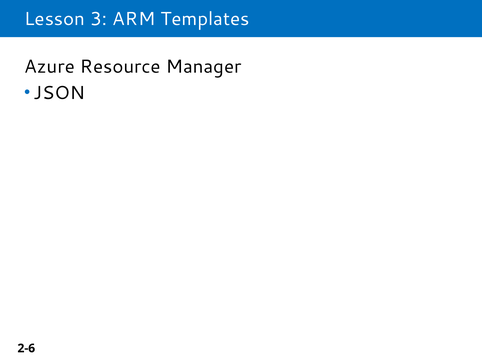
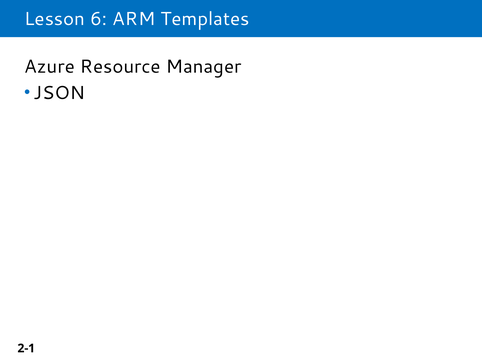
3: 3 -> 6
2-6: 2-6 -> 2-1
